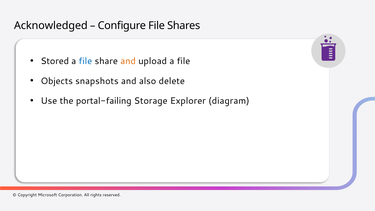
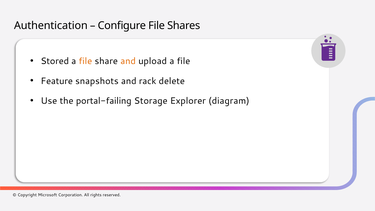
Acknowledged: Acknowledged -> Authentication
file at (85, 61) colour: blue -> orange
Objects: Objects -> Feature
also: also -> rack
